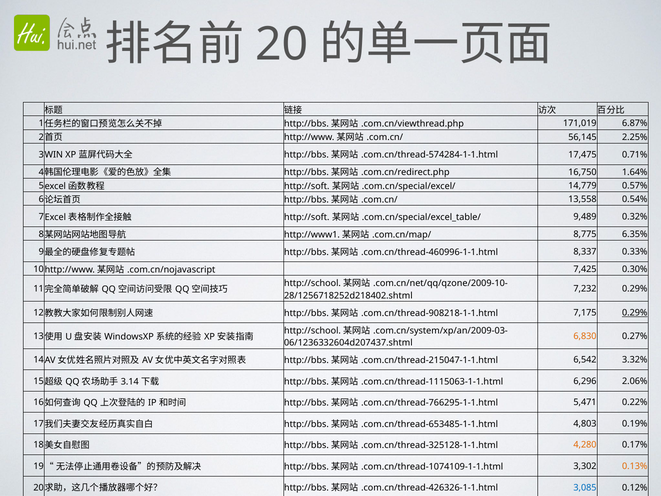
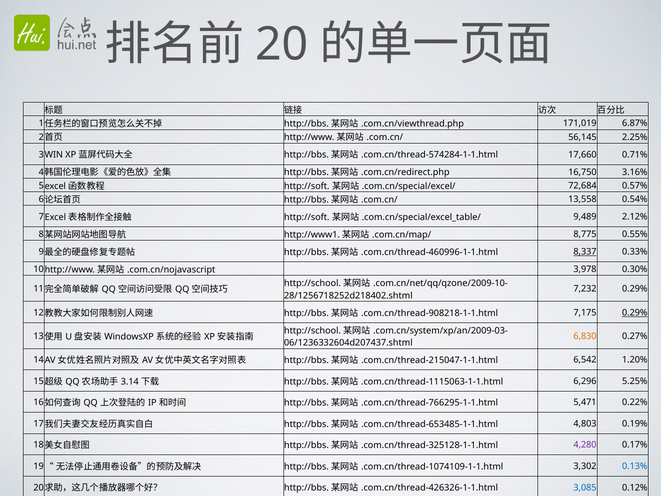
17,475: 17,475 -> 17,660
1.64%: 1.64% -> 3.16%
14,779: 14,779 -> 72,684
0.32%: 0.32% -> 2.12%
6.35%: 6.35% -> 0.55%
8,337 underline: none -> present
7,425: 7,425 -> 3,978
3.32%: 3.32% -> 1.20%
2.06%: 2.06% -> 5.25%
4,280 colour: orange -> purple
0.13% colour: orange -> blue
